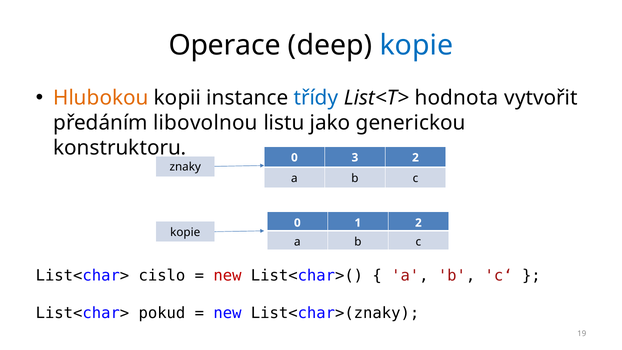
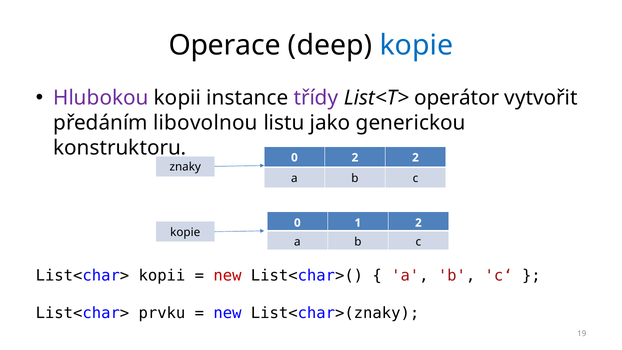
Hlubokou colour: orange -> purple
třídy colour: blue -> purple
hodnota: hodnota -> operátor
0 3: 3 -> 2
List<char> cislo: cislo -> kopii
pokud: pokud -> prvku
